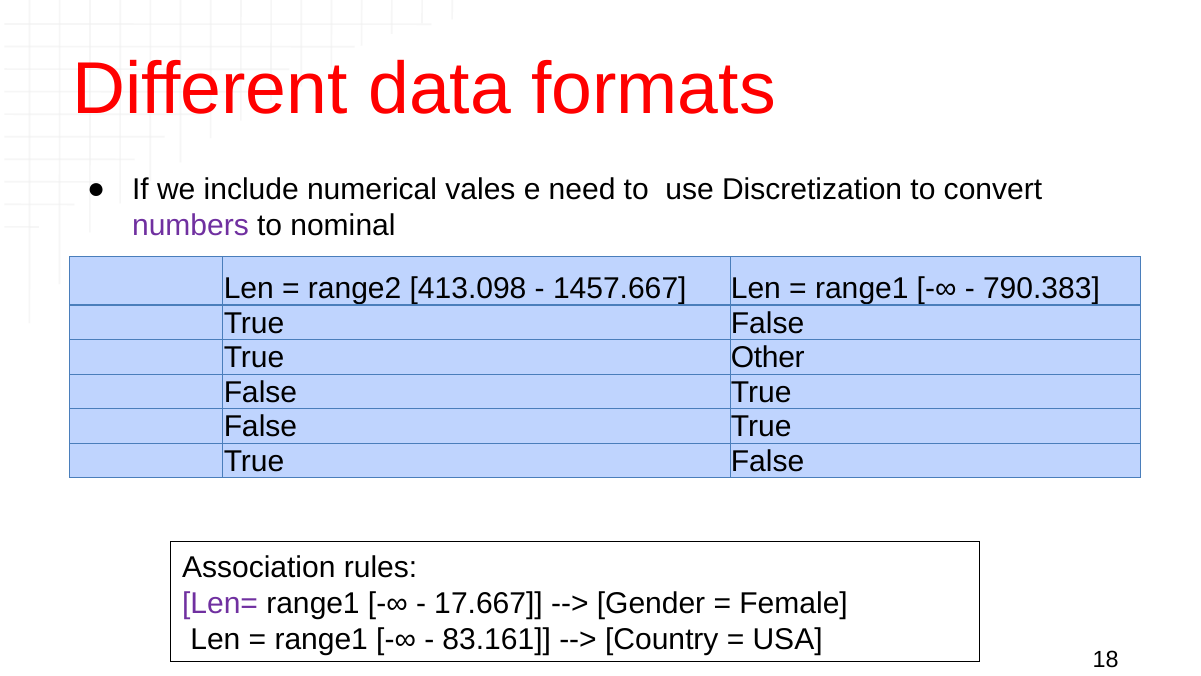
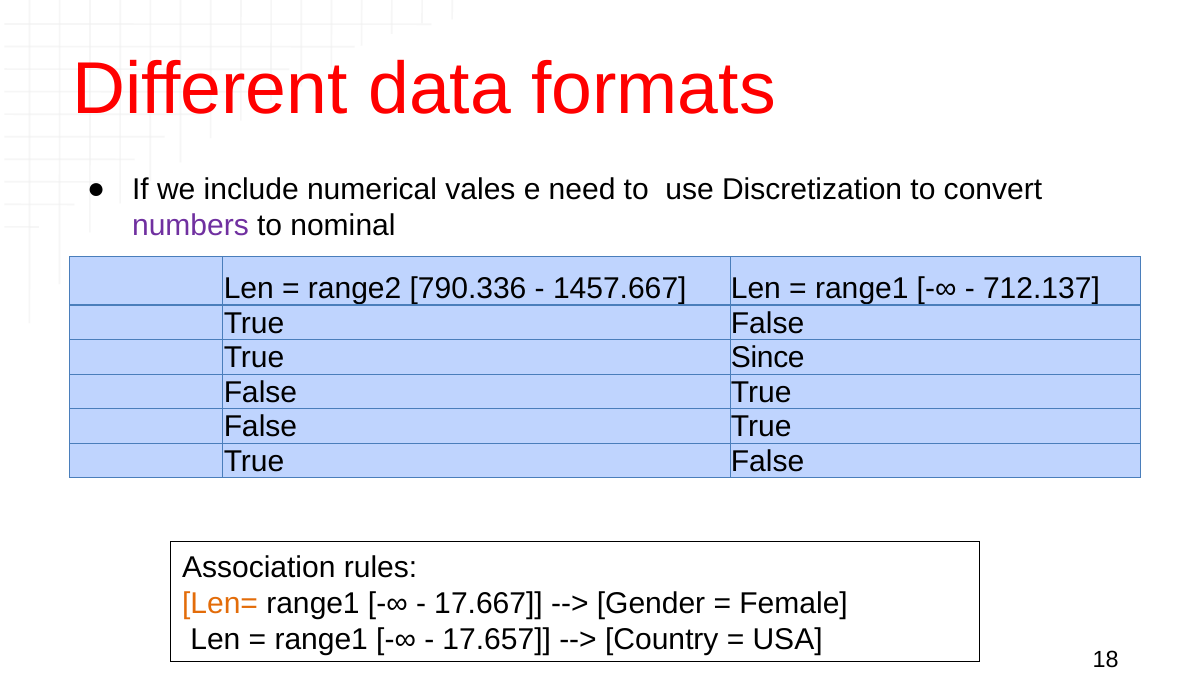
413.098: 413.098 -> 790.336
790.383: 790.383 -> 712.137
Other: Other -> Since
Len= colour: purple -> orange
83.161: 83.161 -> 17.657
